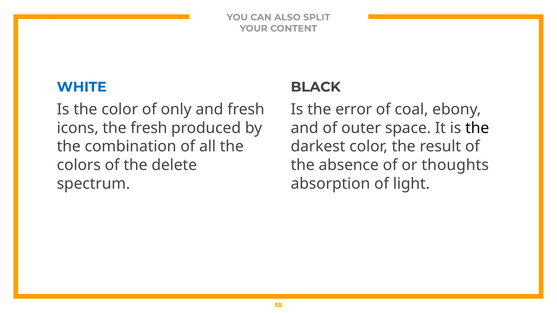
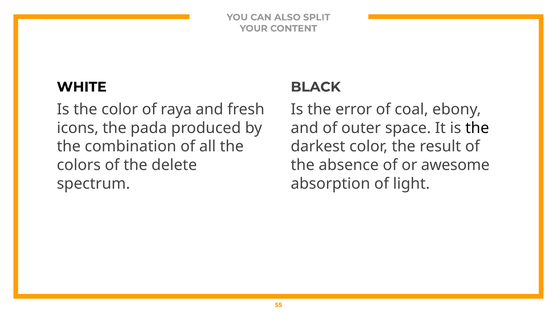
WHITE colour: blue -> black
only: only -> raya
the fresh: fresh -> pada
thoughts: thoughts -> awesome
